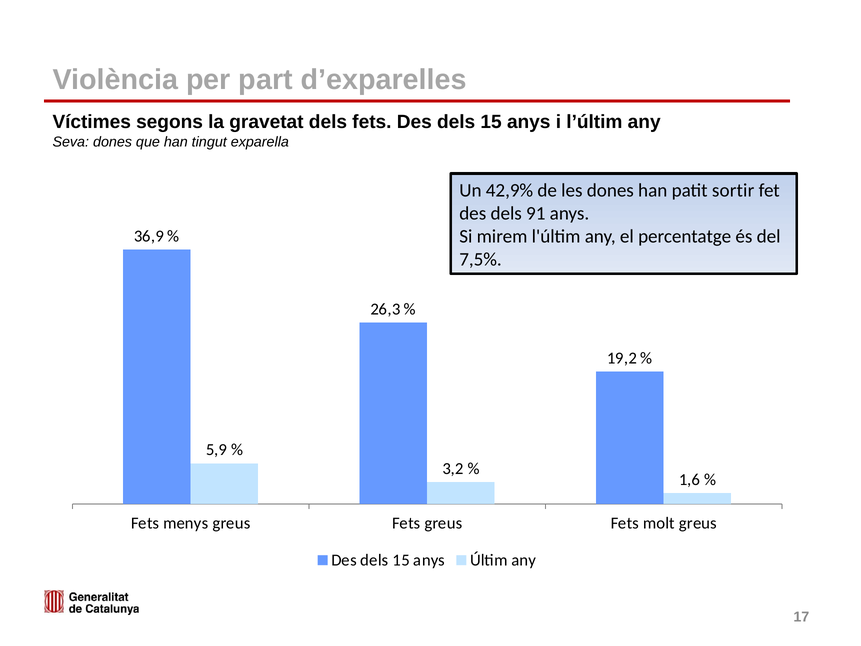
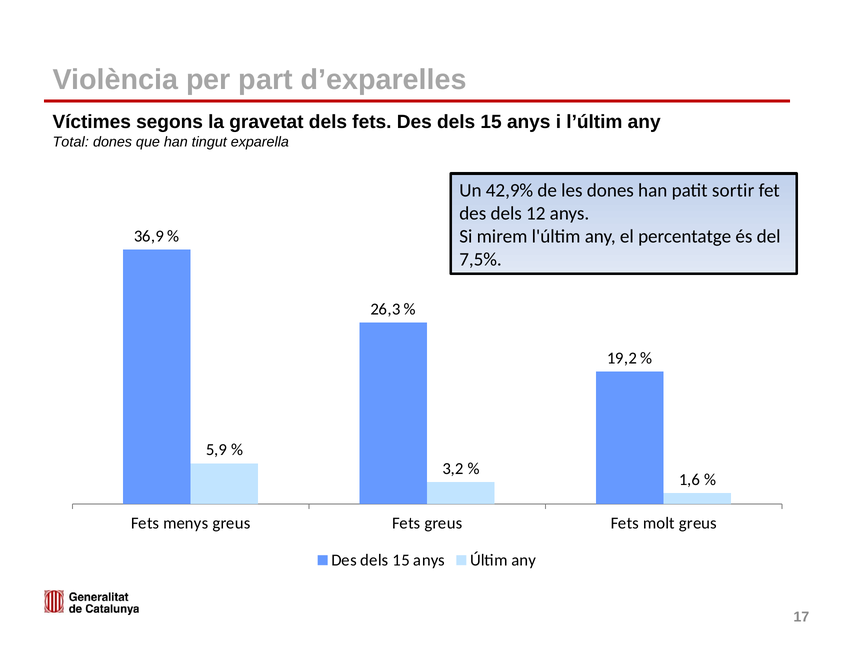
Seva: Seva -> Total
91: 91 -> 12
